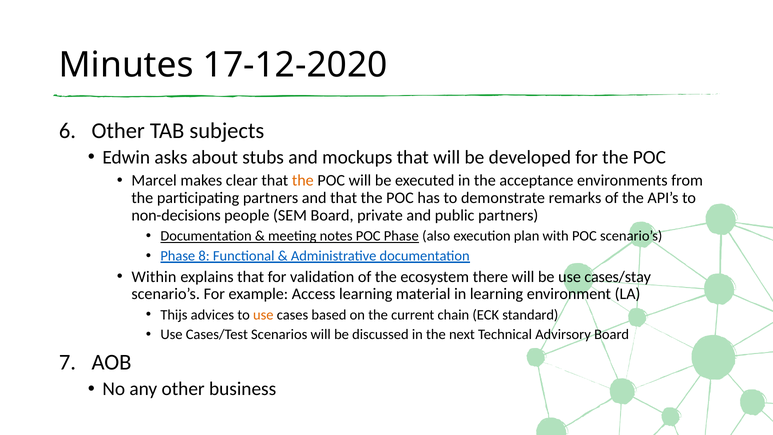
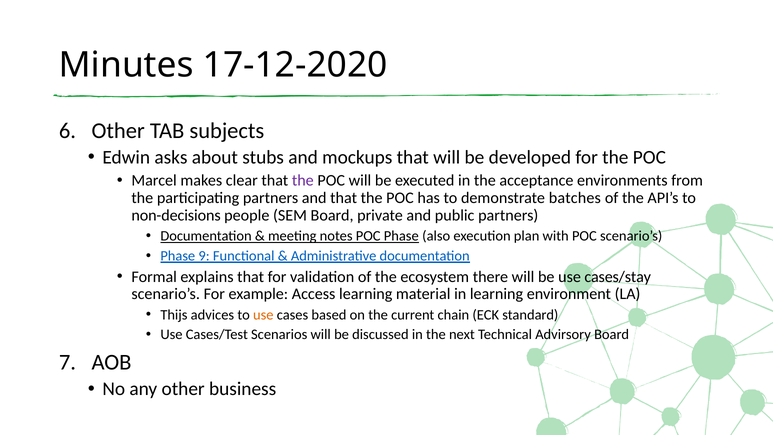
the at (303, 180) colour: orange -> purple
remarks: remarks -> batches
8: 8 -> 9
Within: Within -> Formal
